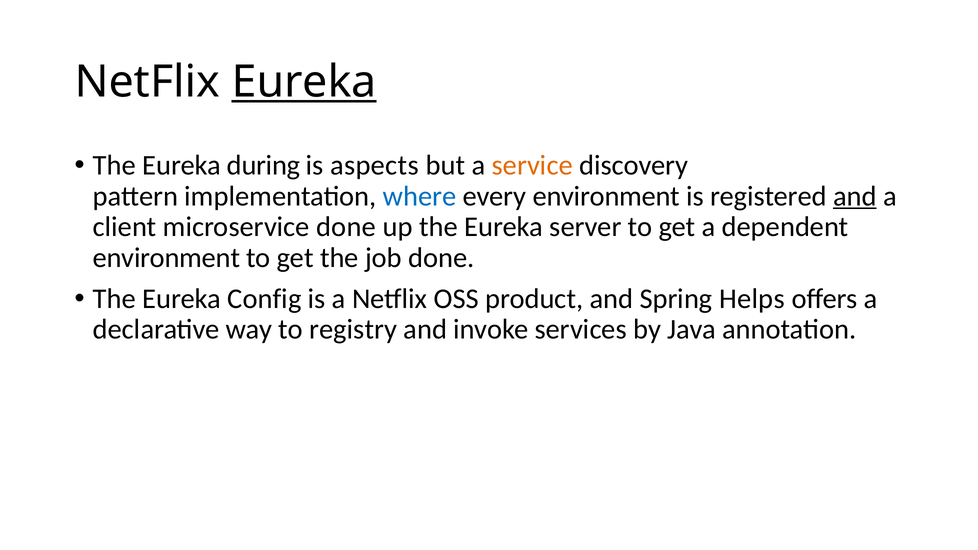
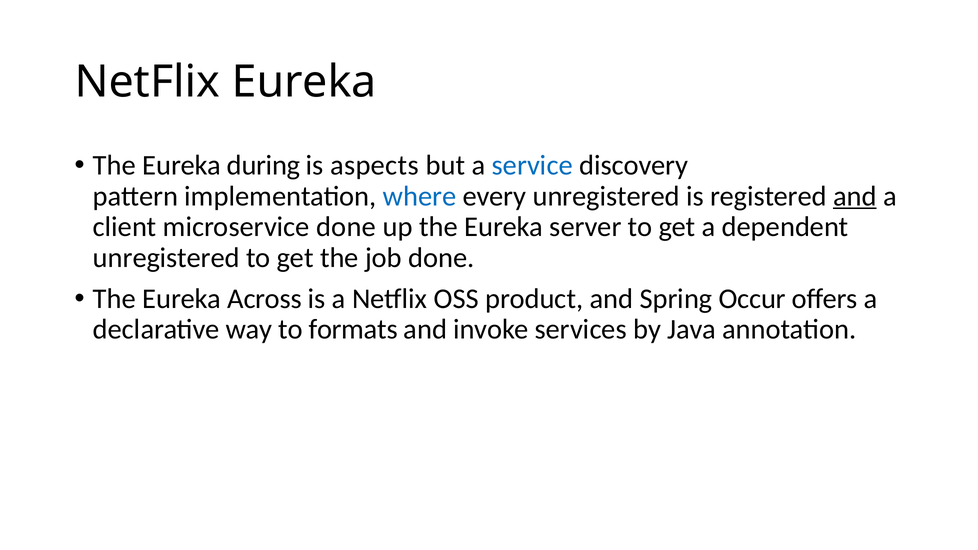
Eureka at (304, 82) underline: present -> none
service colour: orange -> blue
every environment: environment -> unregistered
environment at (166, 258): environment -> unregistered
Config: Config -> Across
Helps: Helps -> Occur
registry: registry -> formats
